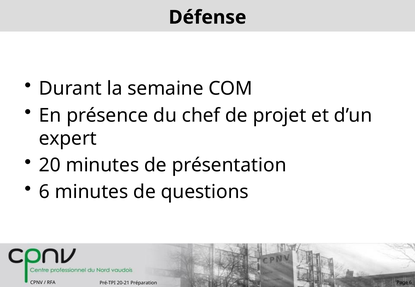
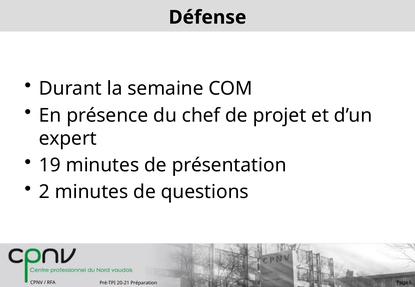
20: 20 -> 19
6 at (44, 192): 6 -> 2
